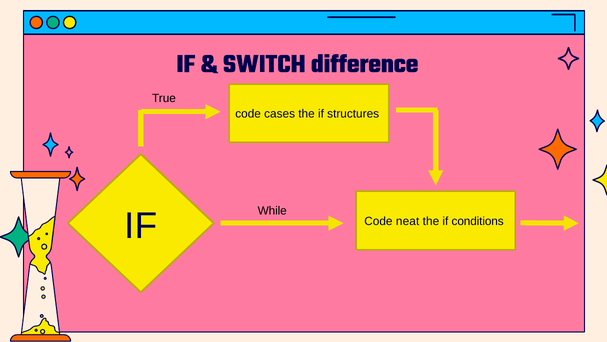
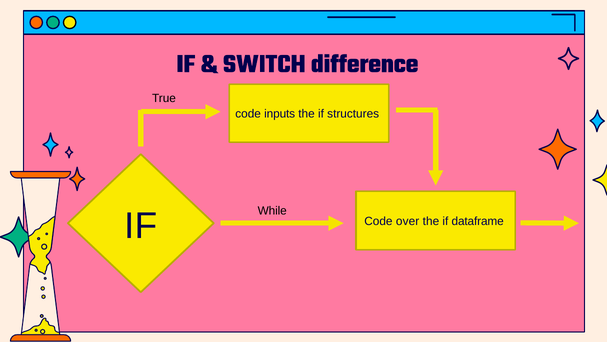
cases: cases -> inputs
neat: neat -> over
conditions: conditions -> dataframe
